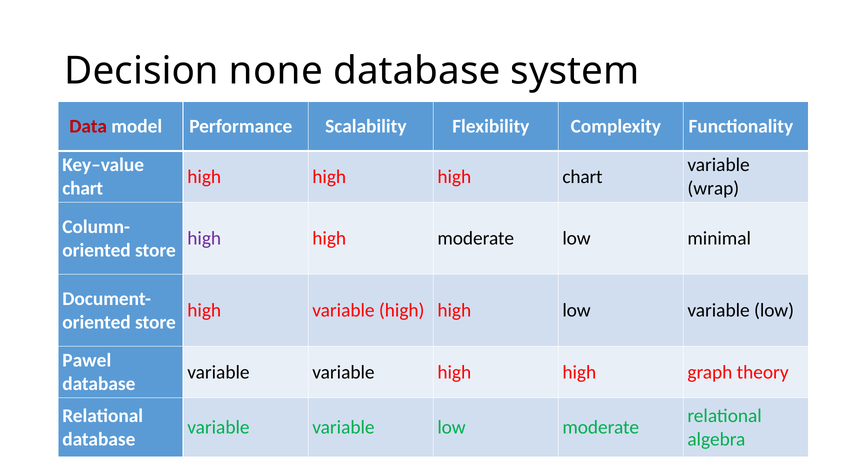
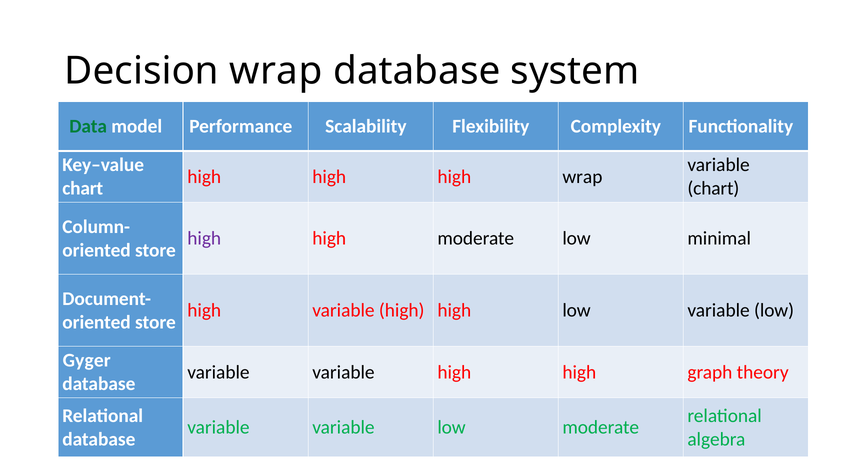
Decision none: none -> wrap
Data colour: red -> green
high chart: chart -> wrap
wrap at (713, 189): wrap -> chart
Pawel: Pawel -> Gyger
